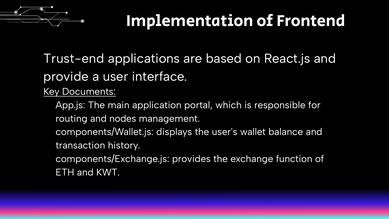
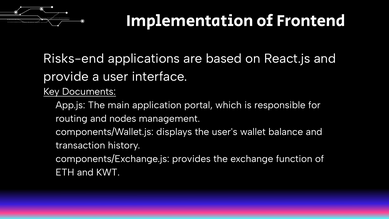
Trust-end: Trust-end -> Risks-end
